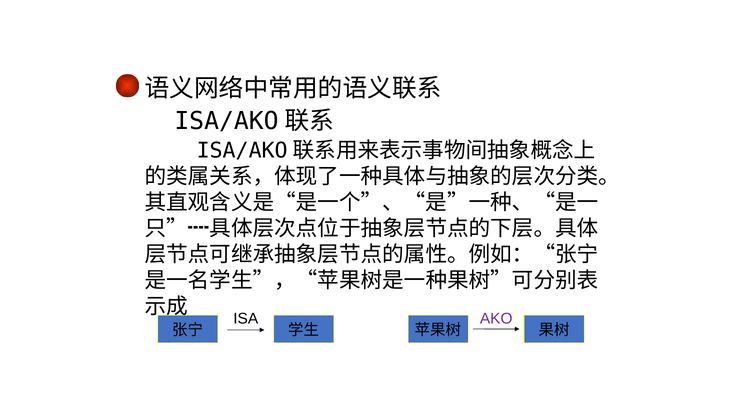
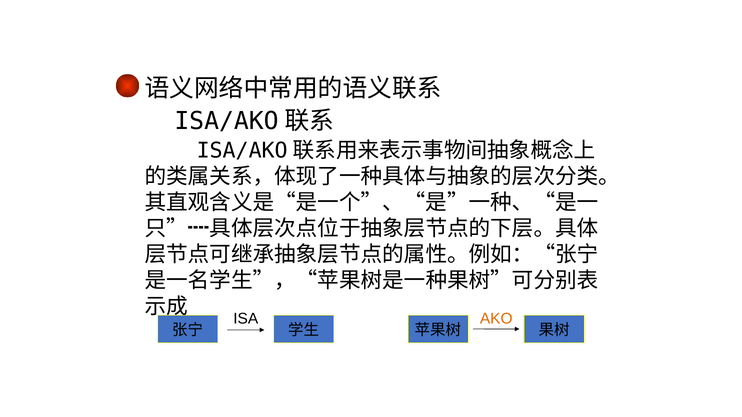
AKO colour: purple -> orange
